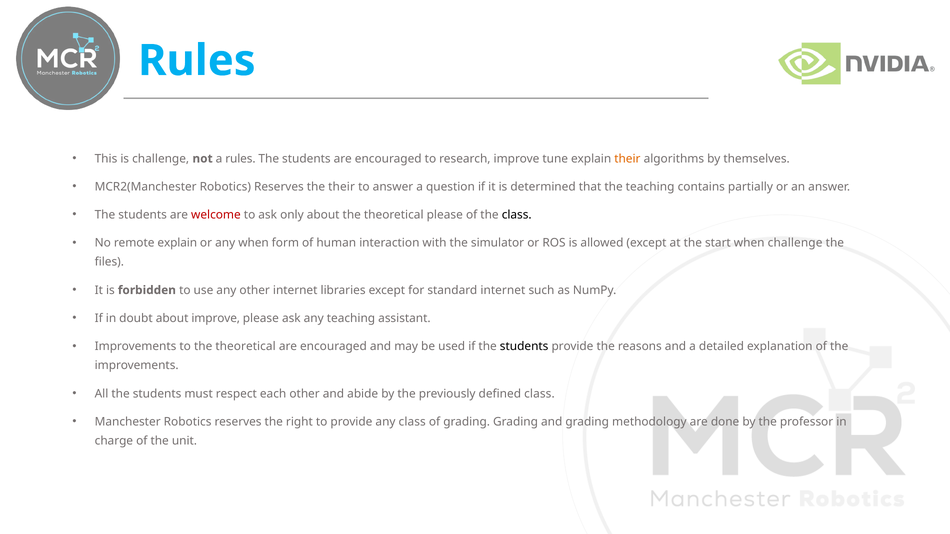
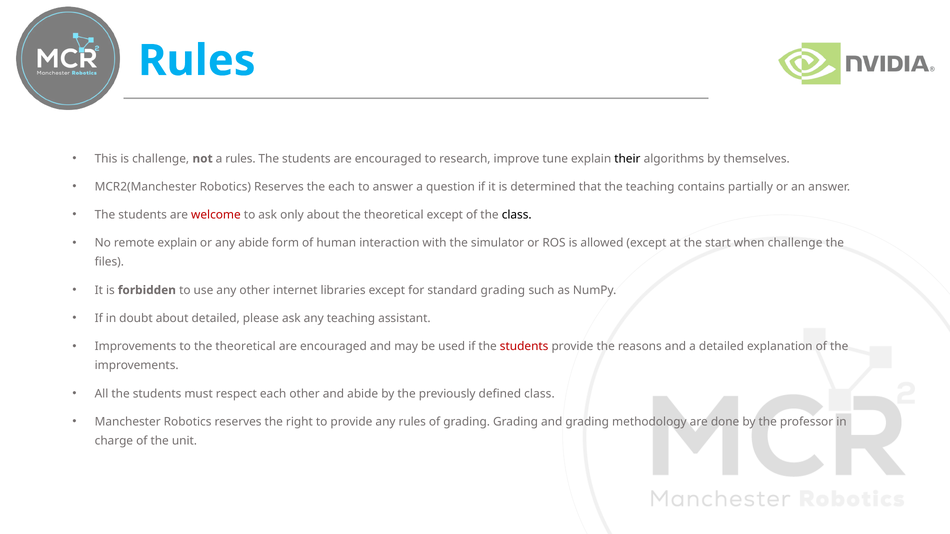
their at (627, 159) colour: orange -> black
the their: their -> each
theoretical please: please -> except
any when: when -> abide
standard internet: internet -> grading
about improve: improve -> detailed
students at (524, 347) colour: black -> red
any class: class -> rules
